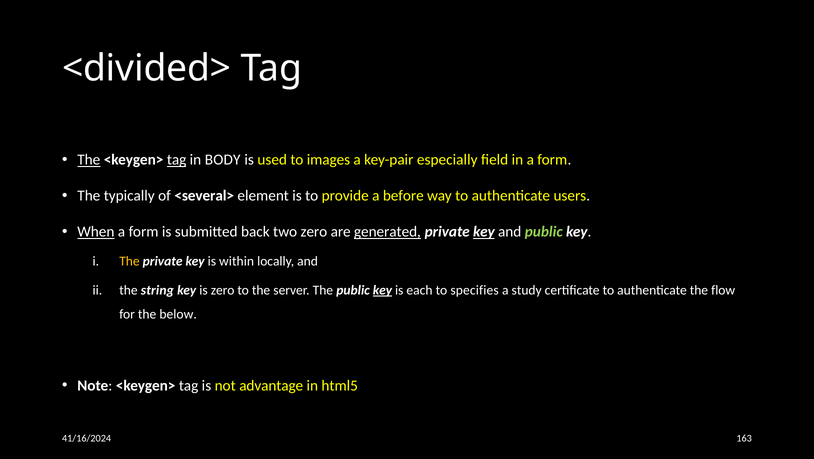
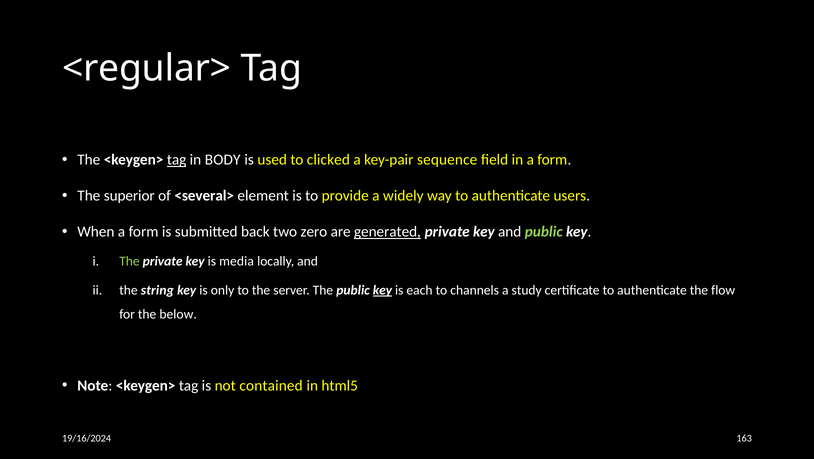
<divided>: <divided> -> <regular>
The at (89, 160) underline: present -> none
images: images -> clicked
especially: especially -> sequence
typically: typically -> superior
before: before -> widely
When underline: present -> none
key at (484, 232) underline: present -> none
The at (129, 261) colour: yellow -> light green
within: within -> media
is zero: zero -> only
specifies: specifies -> channels
advantage: advantage -> contained
41/16/2024: 41/16/2024 -> 19/16/2024
